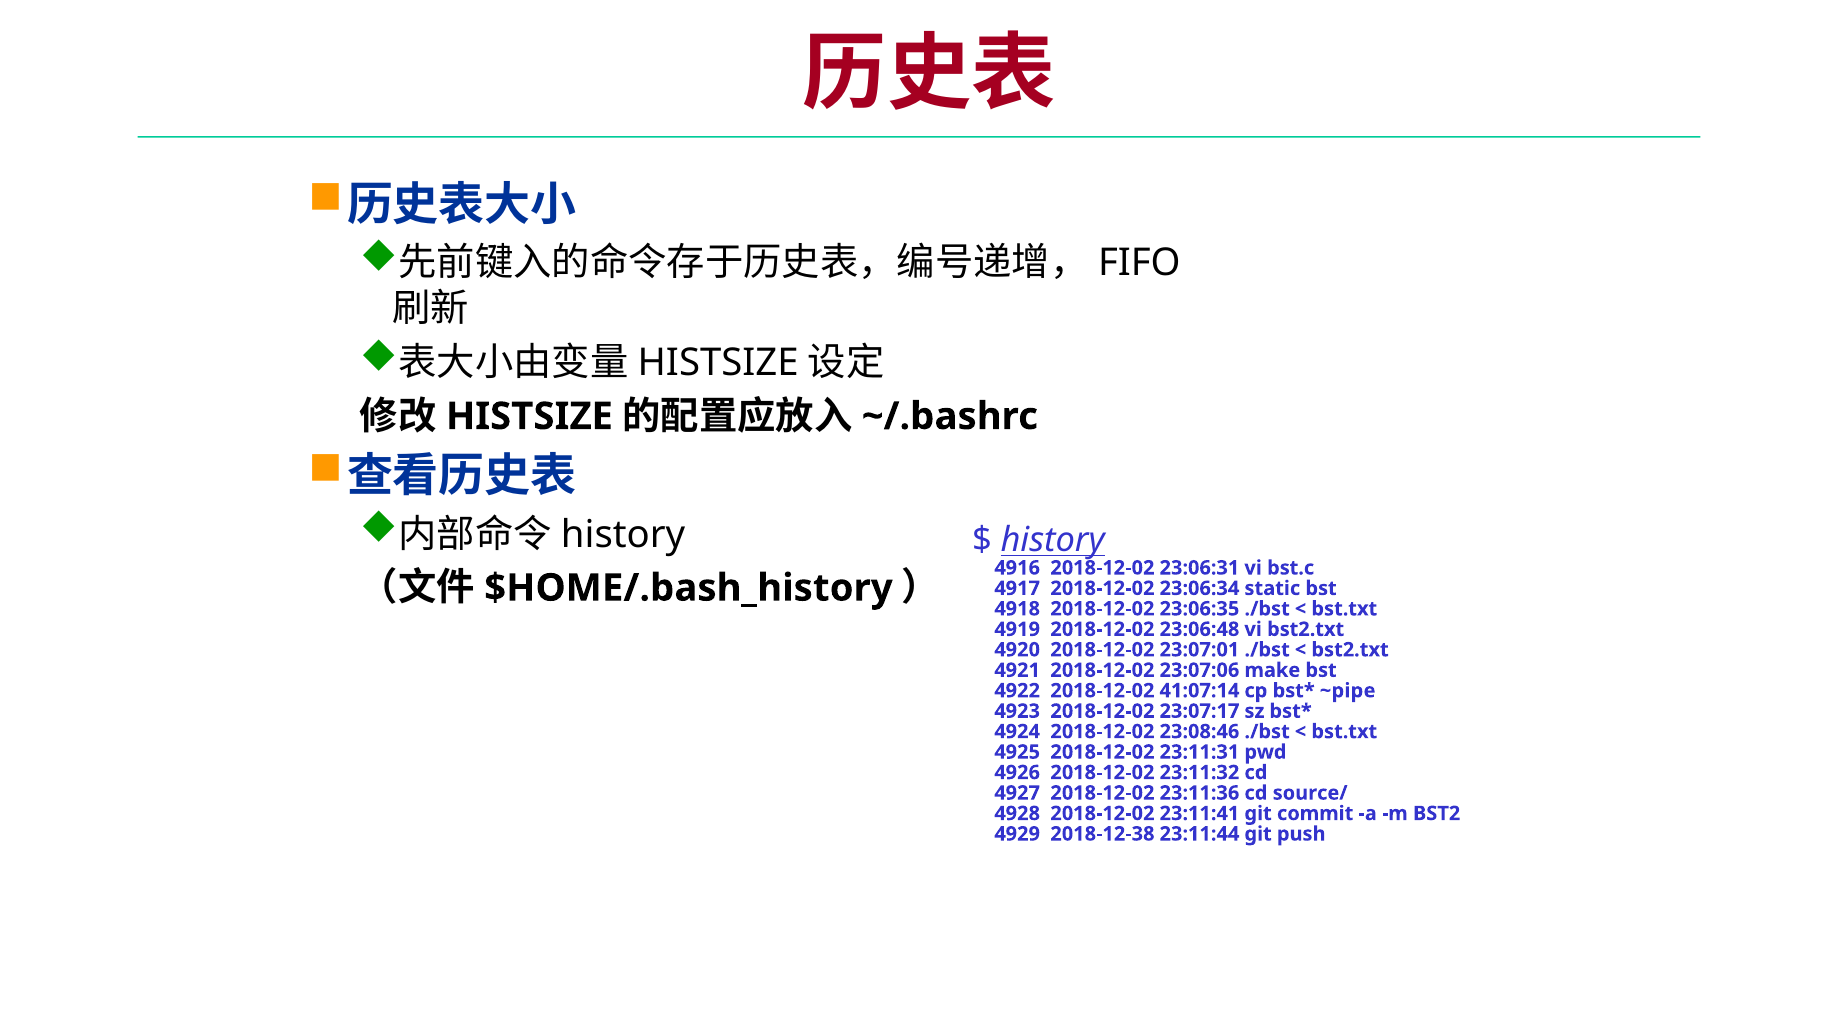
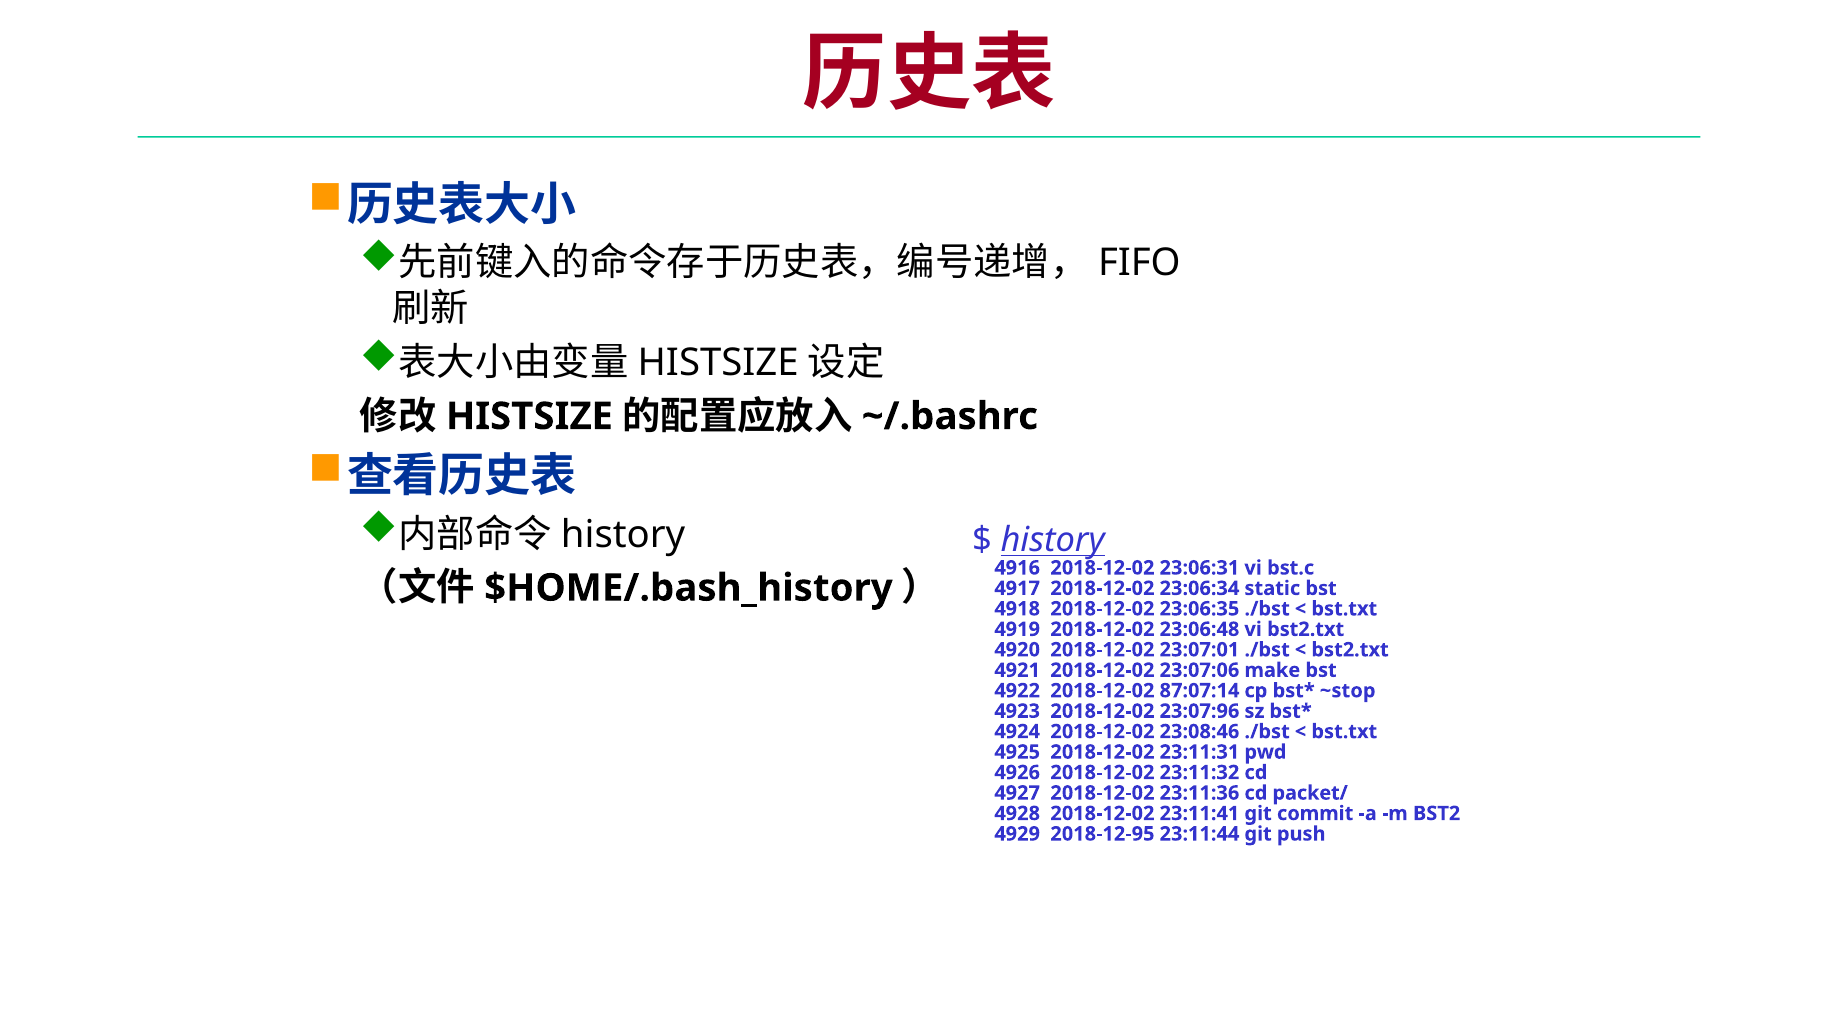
41:07:14: 41:07:14 -> 87:07:14
~pipe: ~pipe -> ~stop
23:07:17: 23:07:17 -> 23:07:96
source/: source/ -> packet/
2018-12-38: 2018-12-38 -> 2018-12-95
